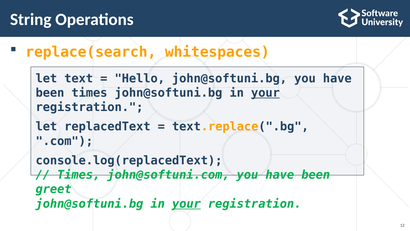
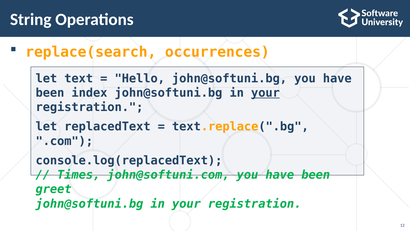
whitespaces: whitespaces -> occurrences
been times: times -> index
your at (186, 203) underline: present -> none
